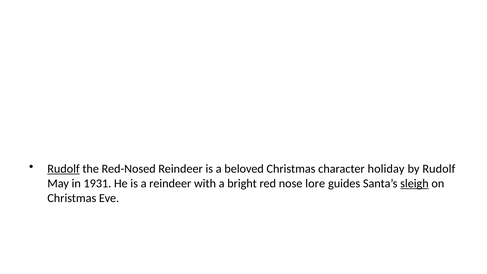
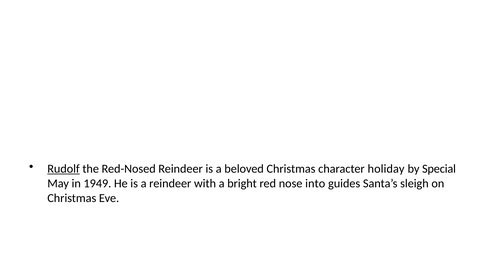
by Rudolf: Rudolf -> Special
1931: 1931 -> 1949
lore: lore -> into
sleigh underline: present -> none
